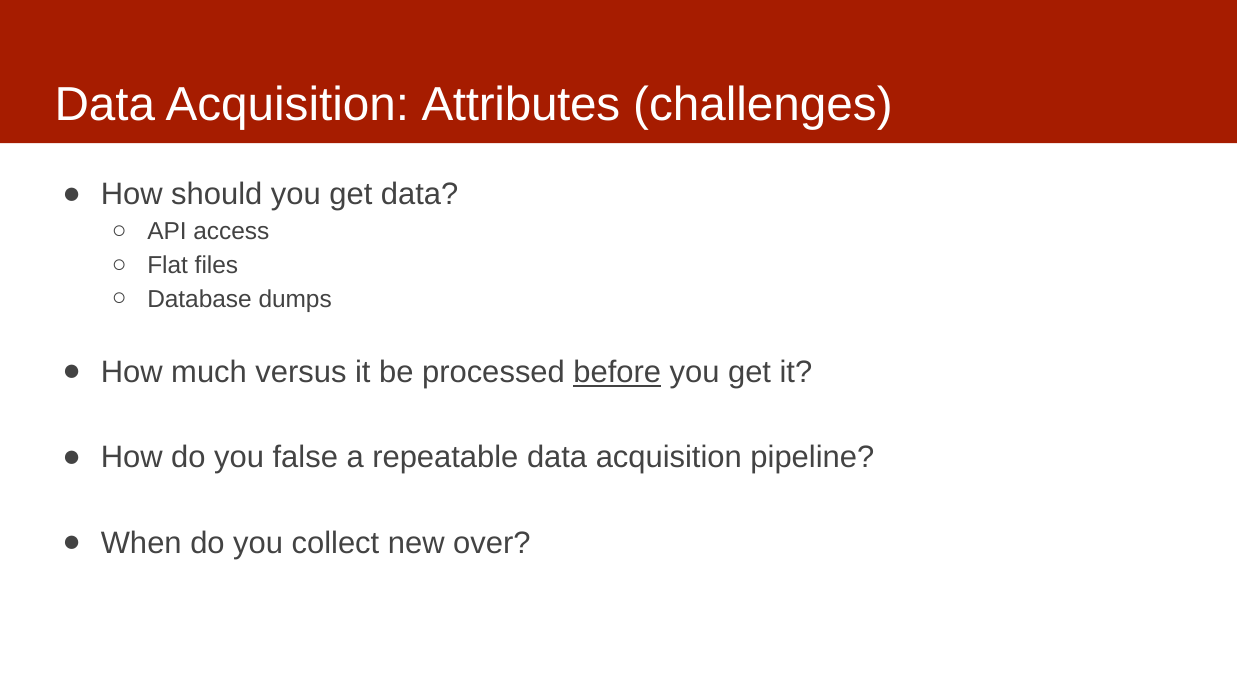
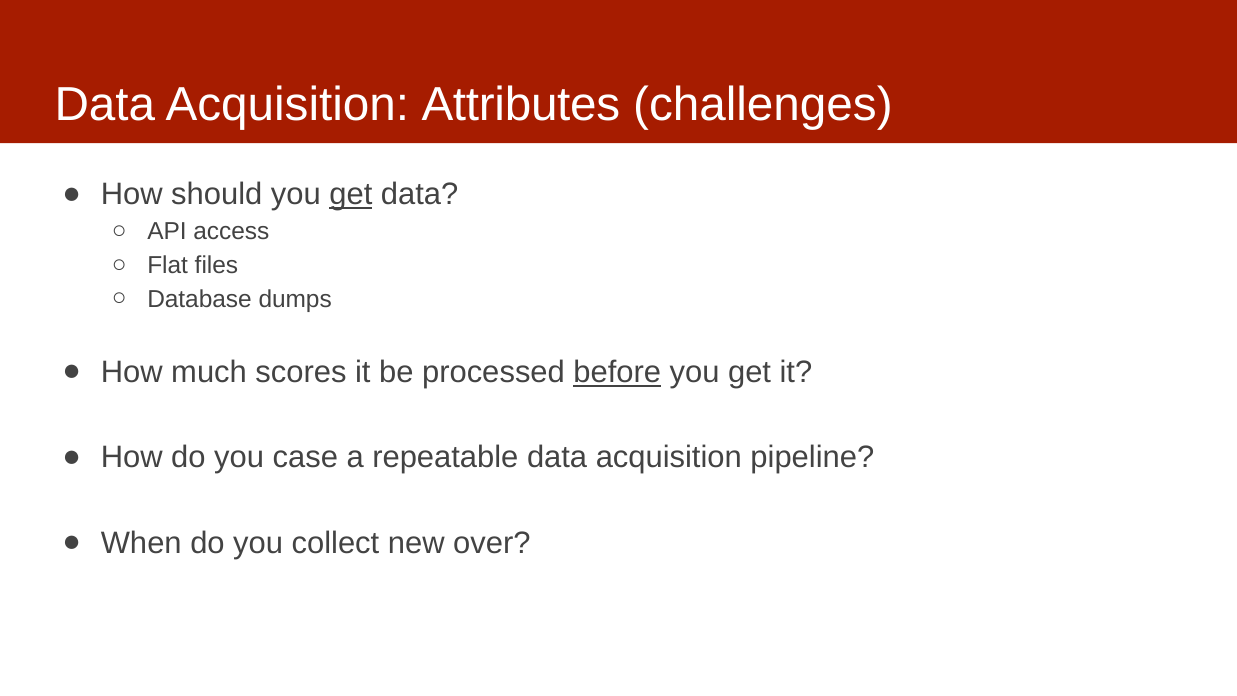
get at (351, 195) underline: none -> present
versus: versus -> scores
false: false -> case
